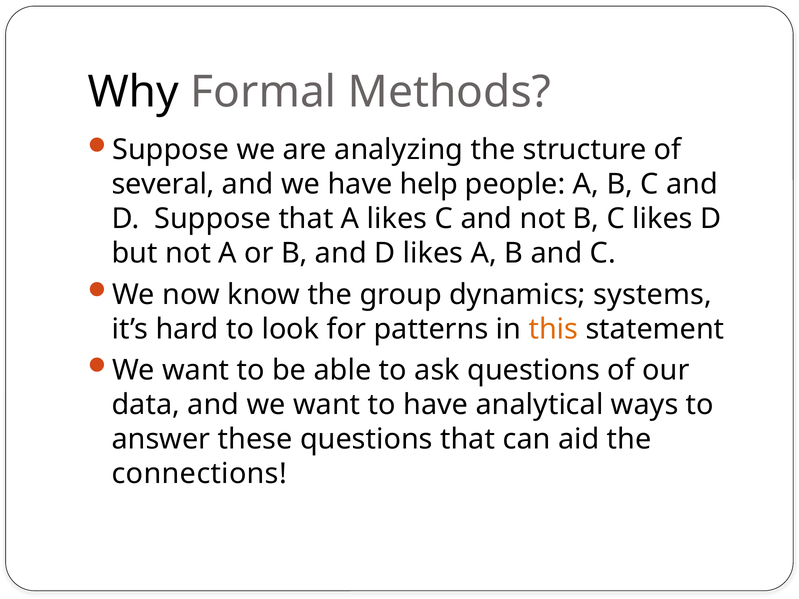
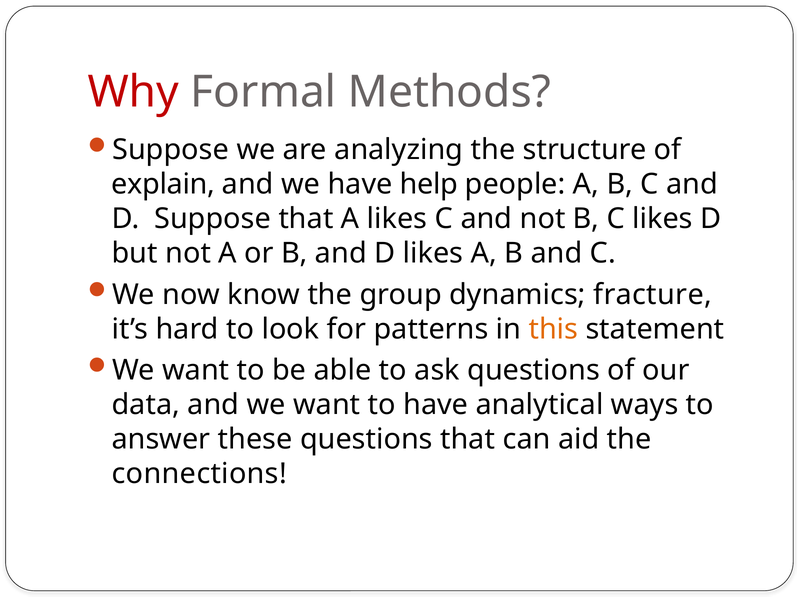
Why colour: black -> red
several: several -> explain
systems: systems -> fracture
